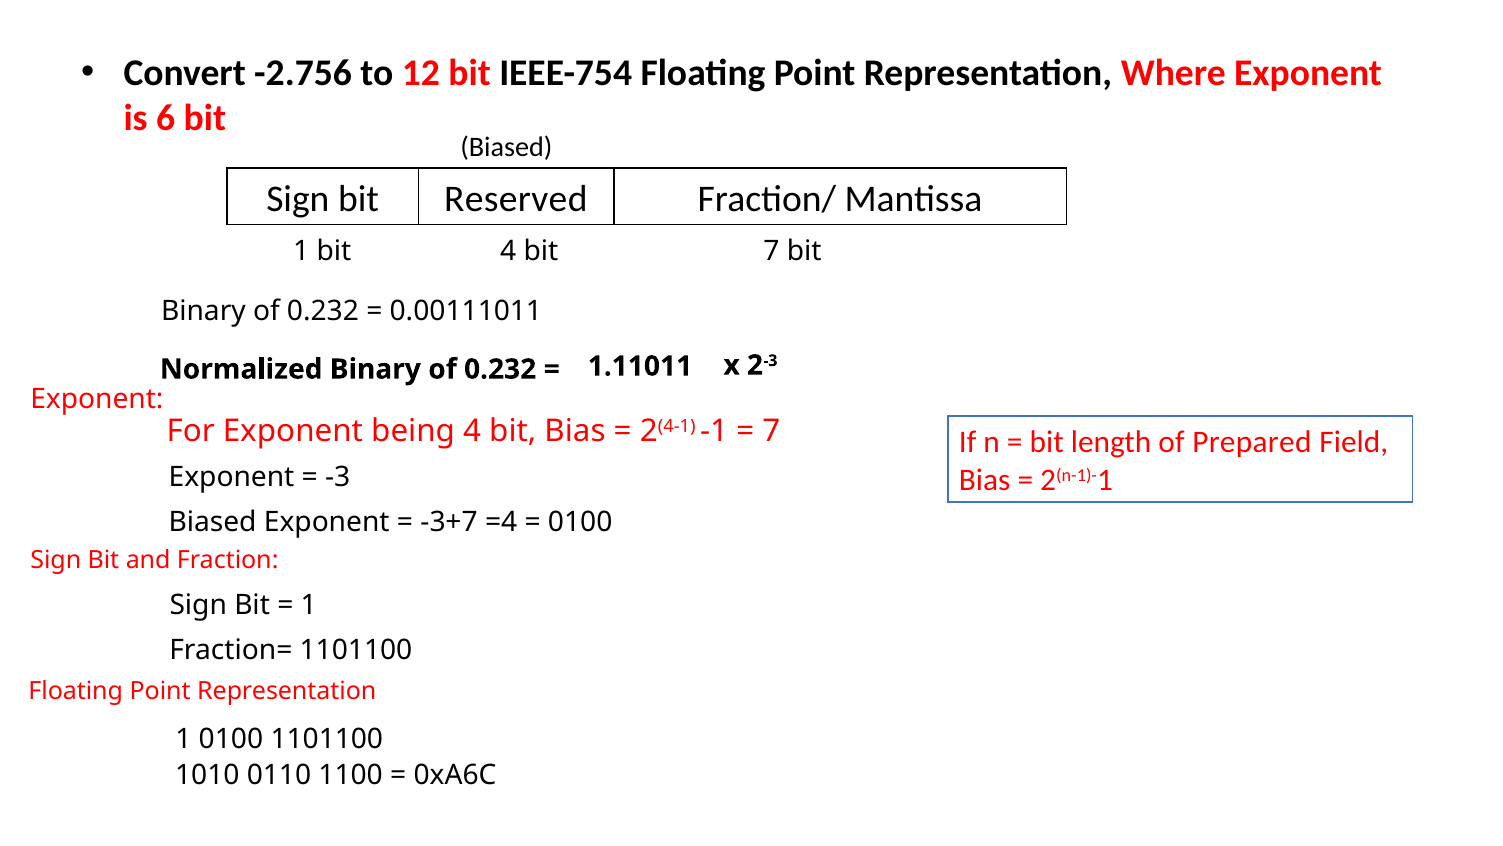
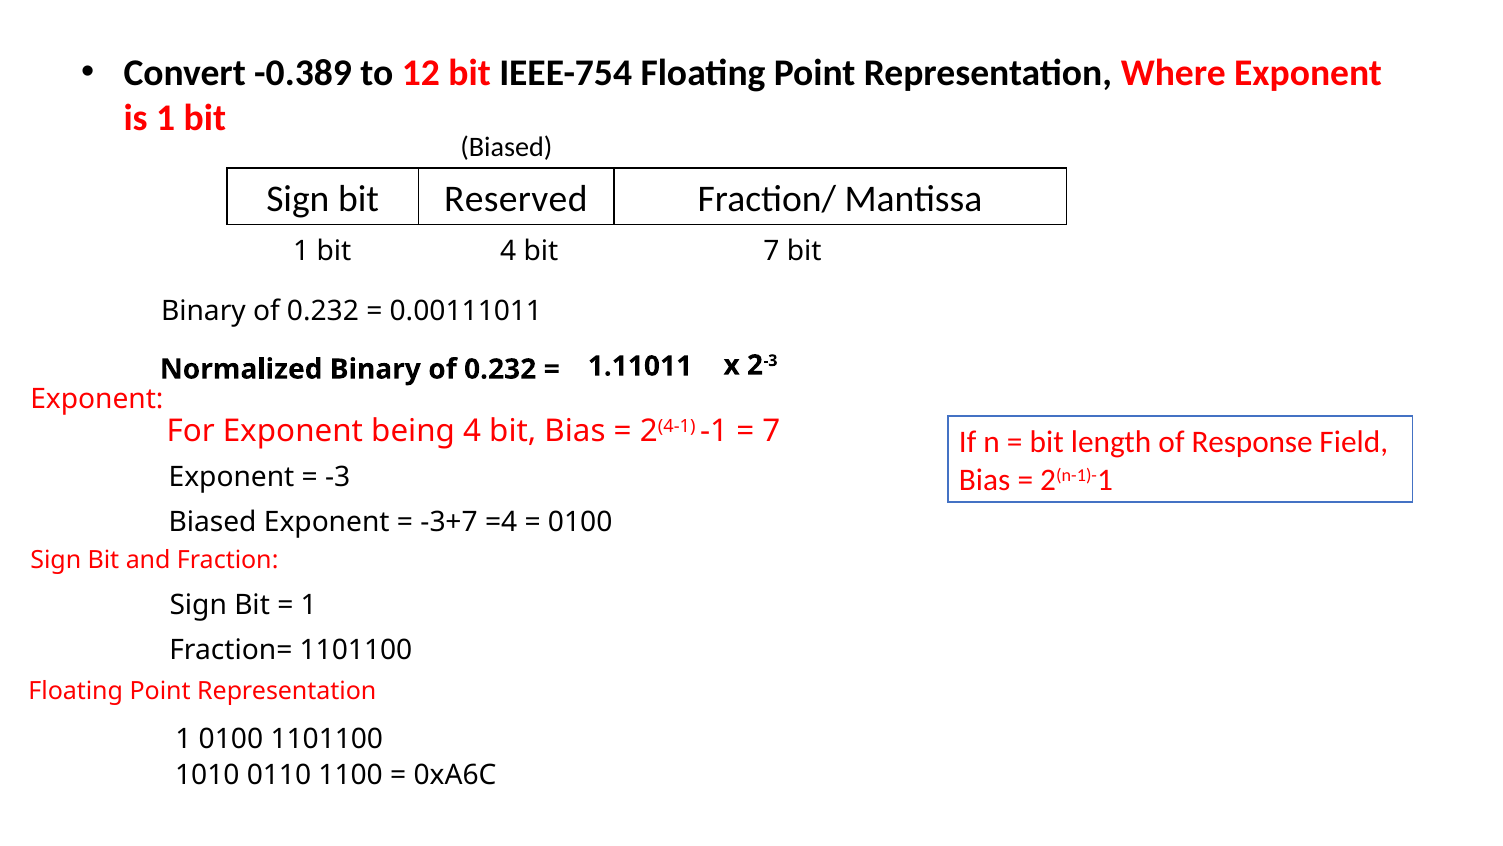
-2.756: -2.756 -> -0.389
is 6: 6 -> 1
Prepared: Prepared -> Response
